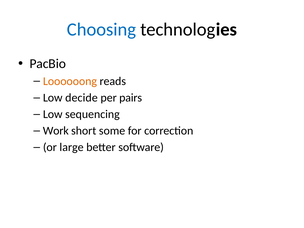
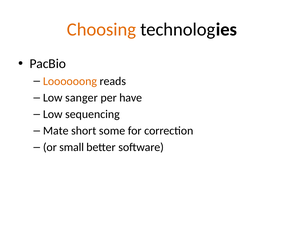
Choosing colour: blue -> orange
decide: decide -> sanger
pairs: pairs -> have
Work: Work -> Mate
large: large -> small
